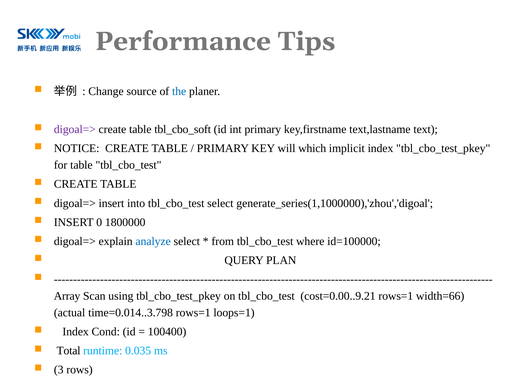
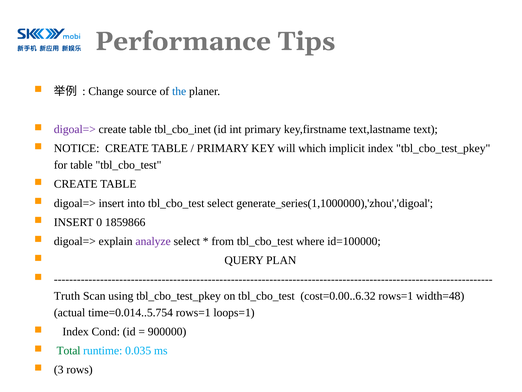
tbl_cbo_soft: tbl_cbo_soft -> tbl_cbo_inet
1800000: 1800000 -> 1859866
analyze colour: blue -> purple
Array: Array -> Truth
cost=0.00..9.21: cost=0.00..9.21 -> cost=0.00..6.32
width=66: width=66 -> width=48
time=0.014..3.798: time=0.014..3.798 -> time=0.014..5.754
100400: 100400 -> 900000
Total colour: black -> green
